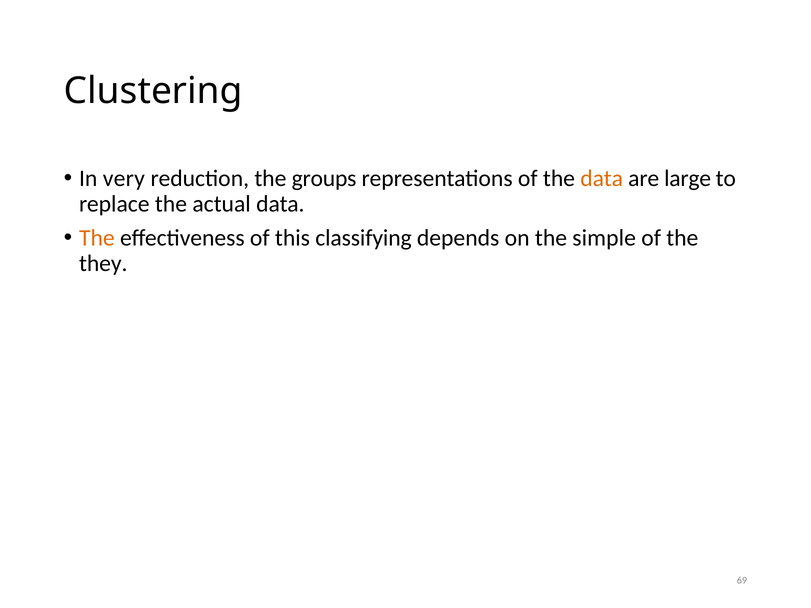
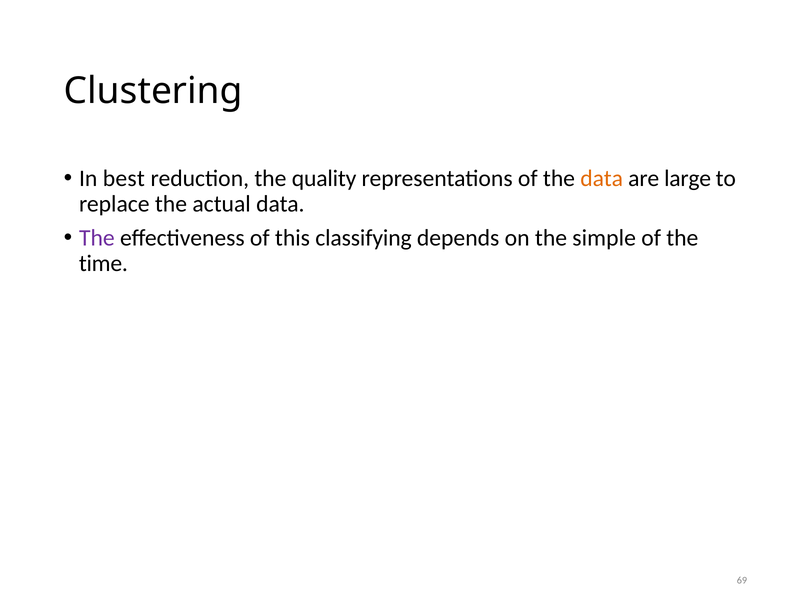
very: very -> best
groups: groups -> quality
The at (97, 238) colour: orange -> purple
they: they -> time
